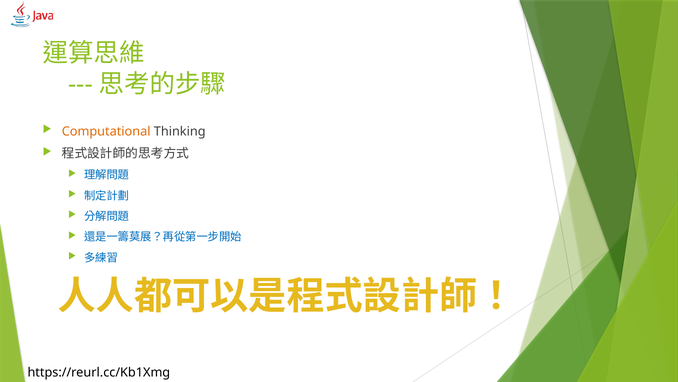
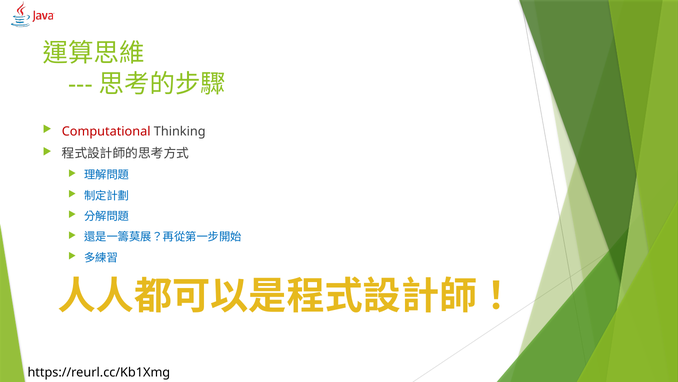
Computational colour: orange -> red
